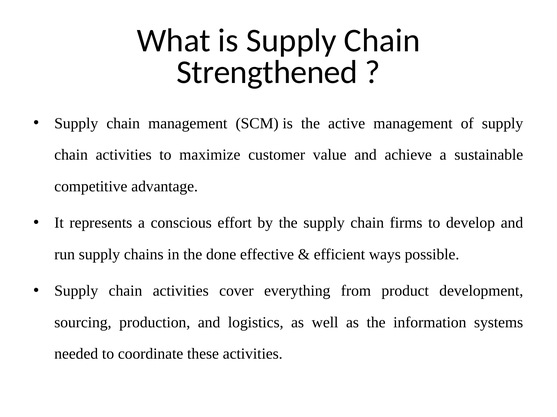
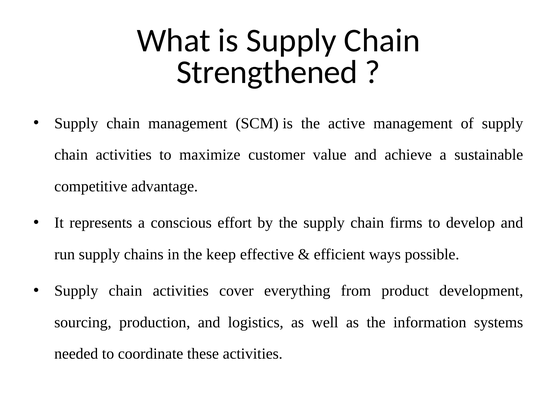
done: done -> keep
